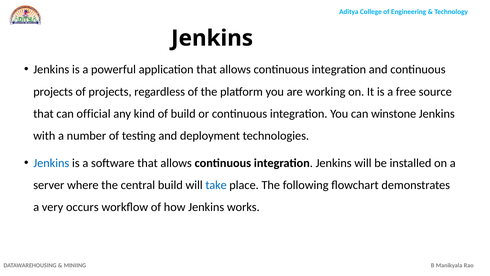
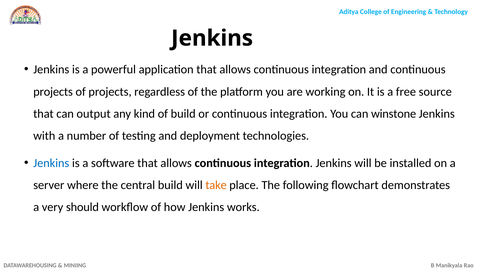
official: official -> output
take colour: blue -> orange
occurs: occurs -> should
